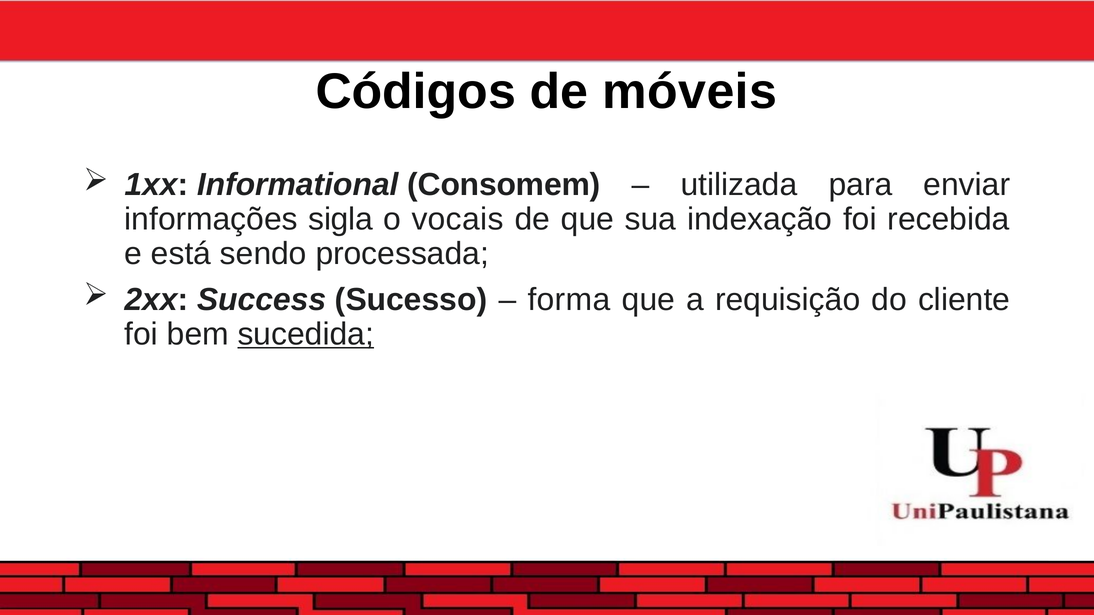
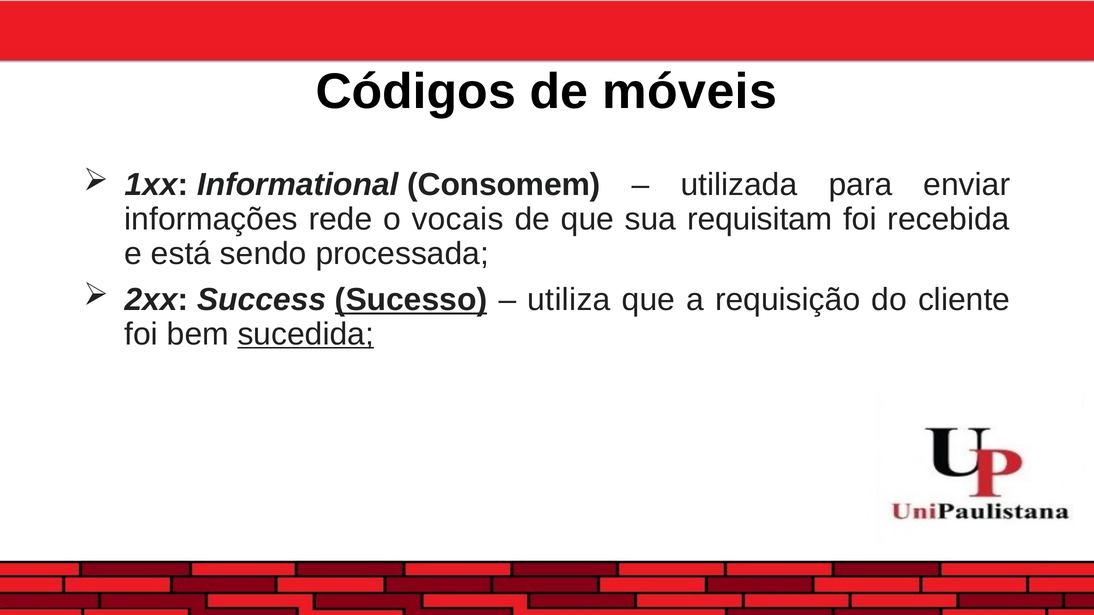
sigla: sigla -> rede
indexação: indexação -> requisitam
Sucesso underline: none -> present
forma: forma -> utiliza
